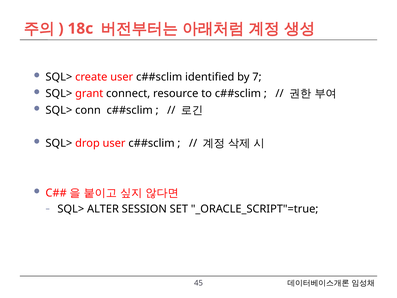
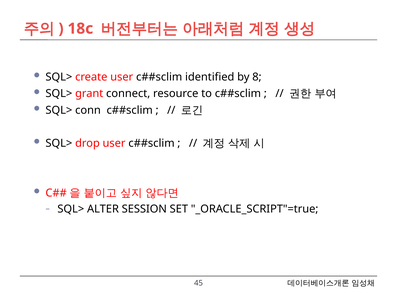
7: 7 -> 8
